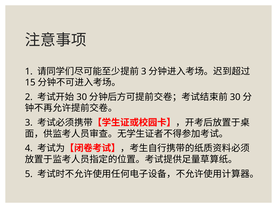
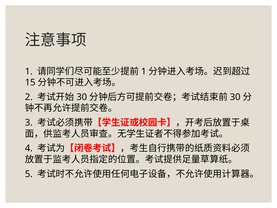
3 at (144, 71): 3 -> 1
